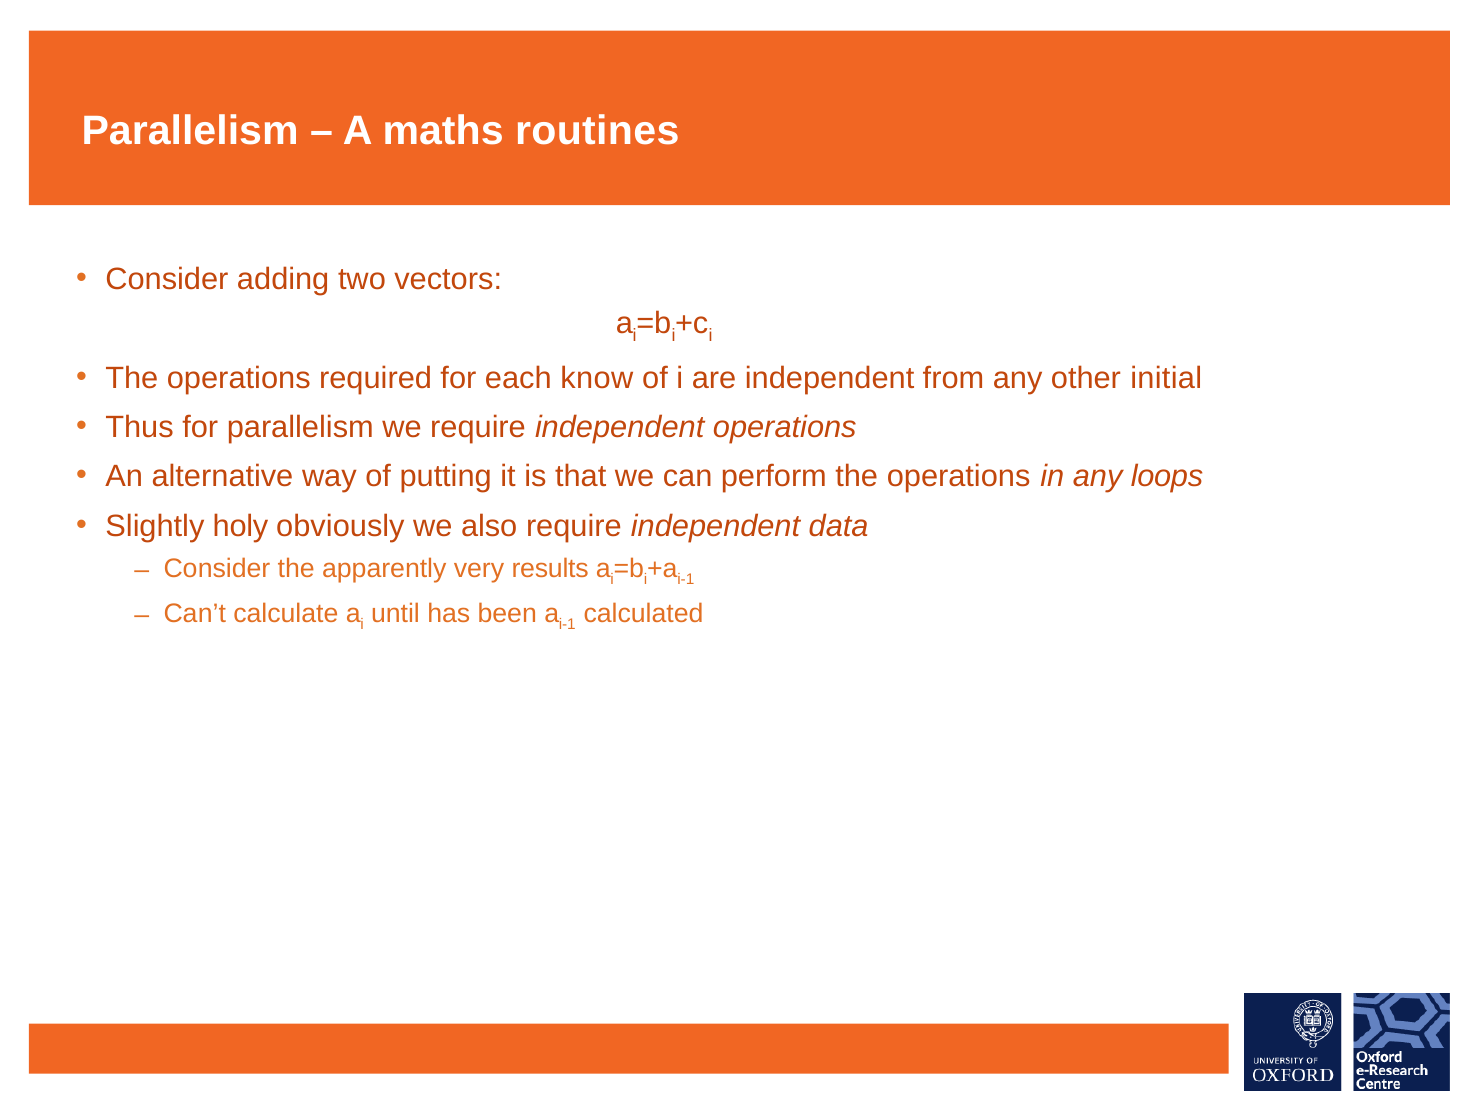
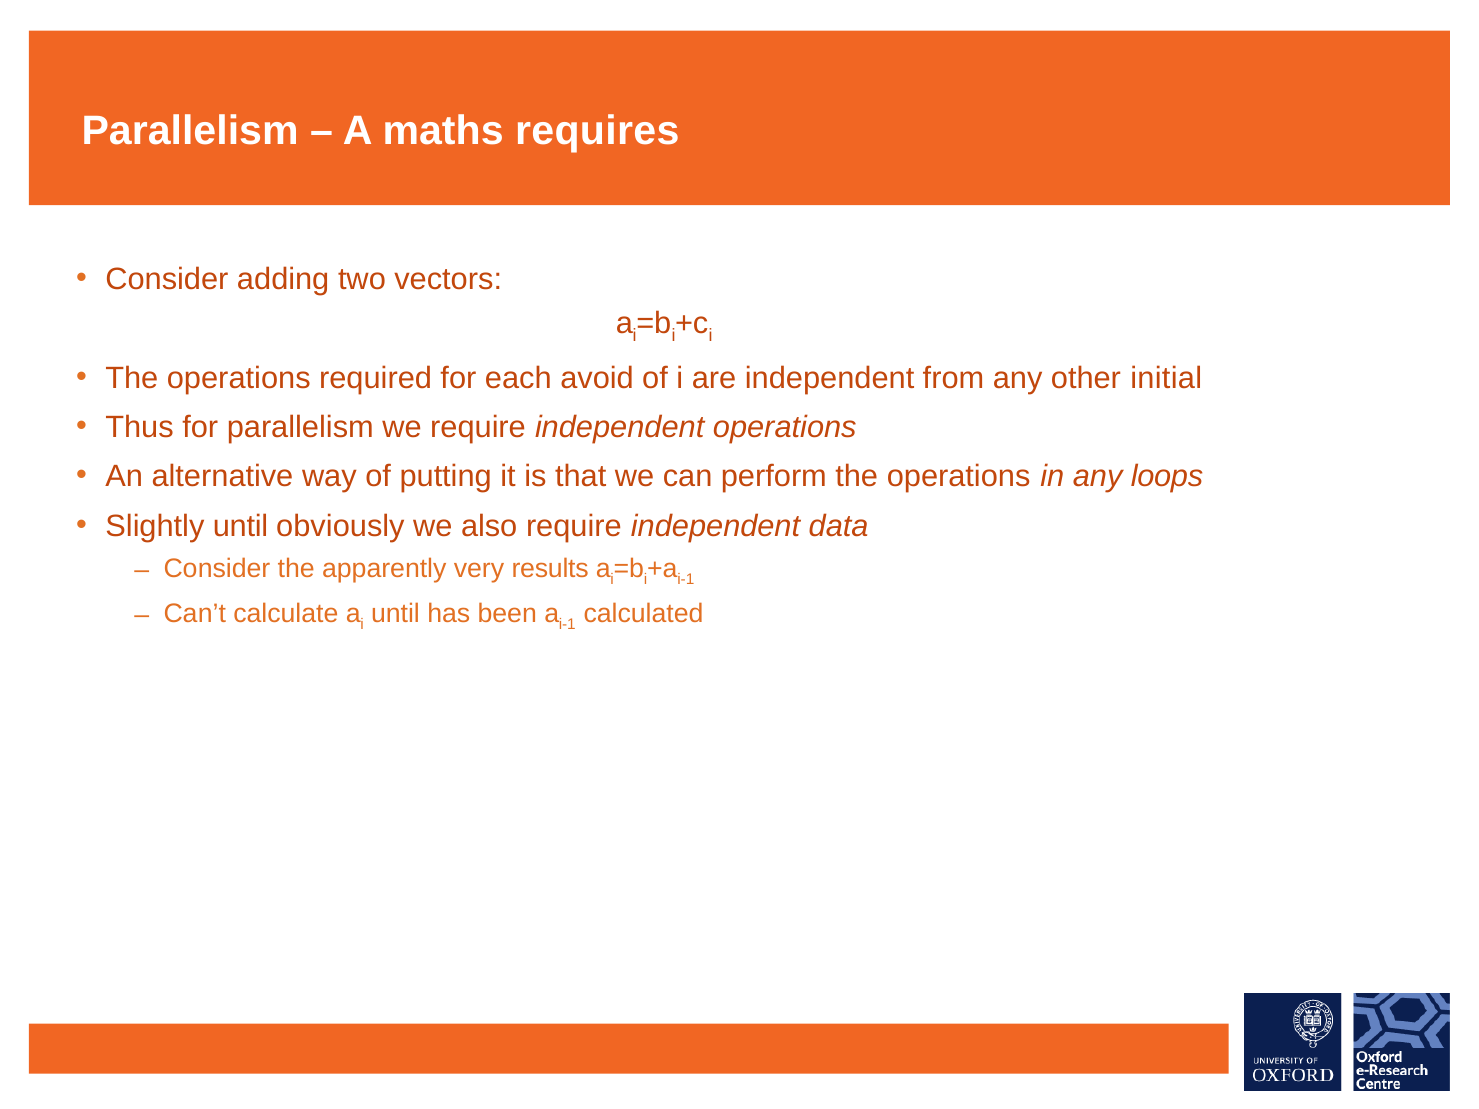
routines: routines -> requires
know: know -> avoid
Slightly holy: holy -> until
